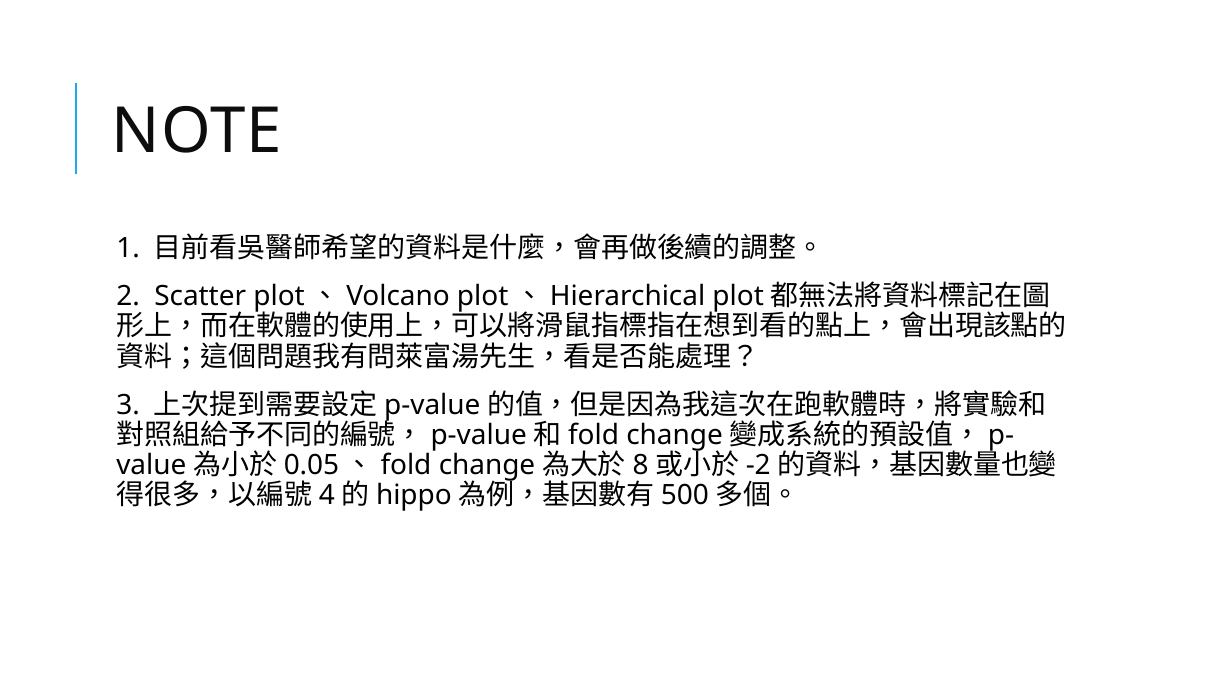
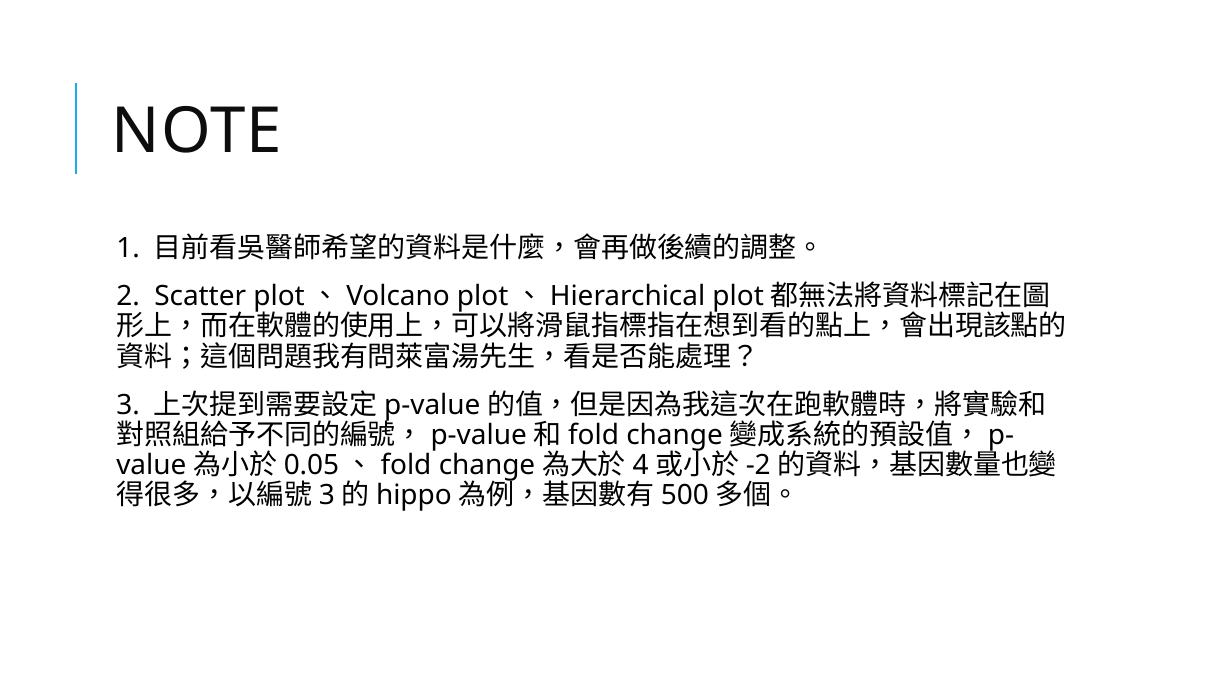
8: 8 -> 4
4 at (327, 496): 4 -> 3
